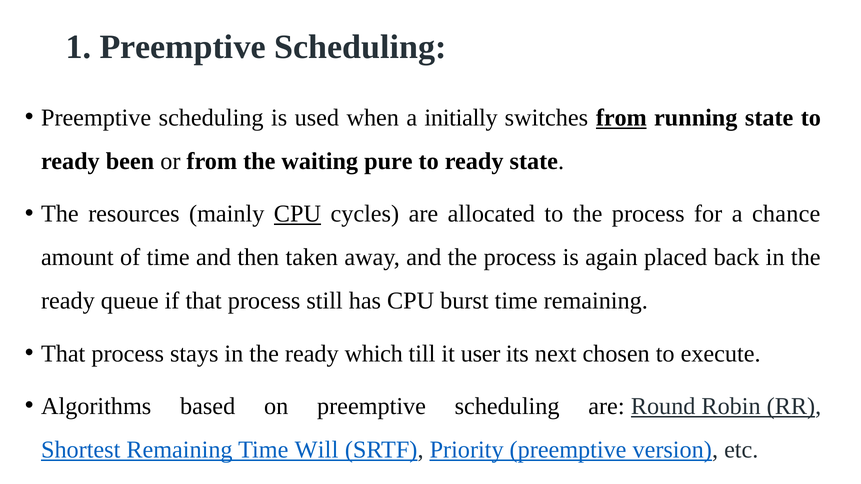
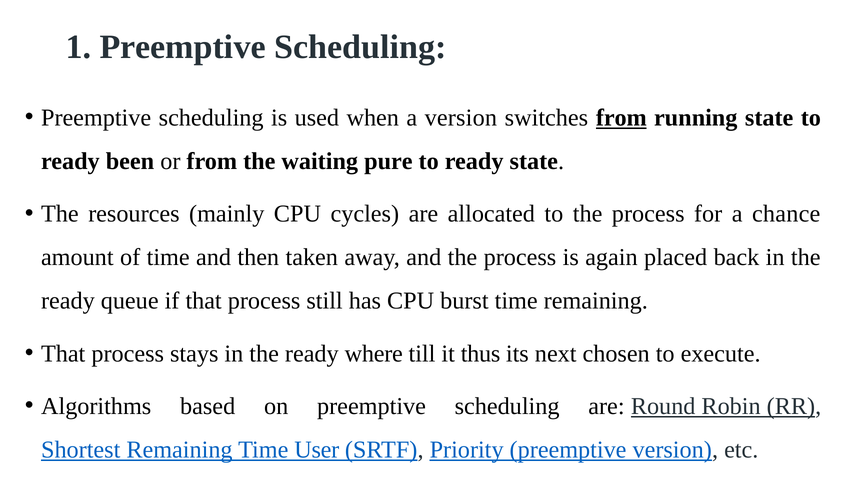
a initially: initially -> version
CPU at (297, 214) underline: present -> none
which: which -> where
user: user -> thus
Will: Will -> User
